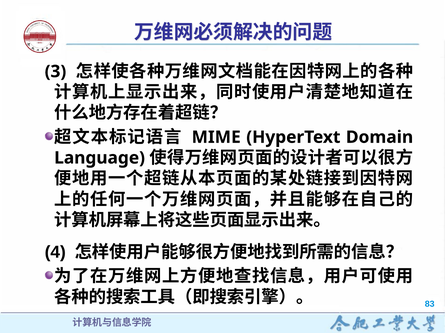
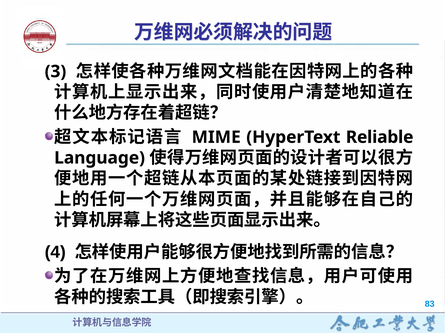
Domain: Domain -> Reliable
